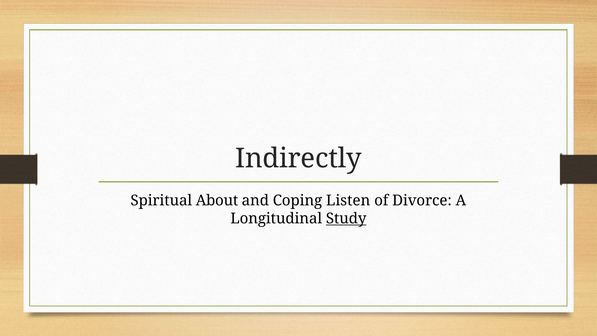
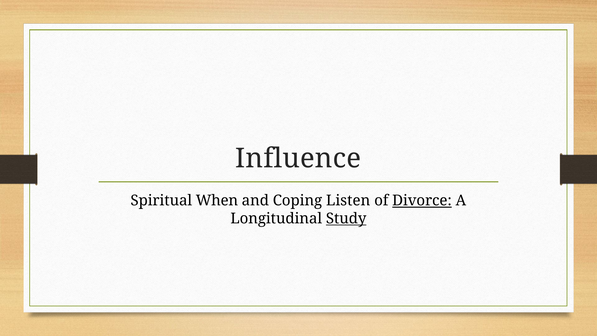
Indirectly: Indirectly -> Influence
About: About -> When
Divorce underline: none -> present
